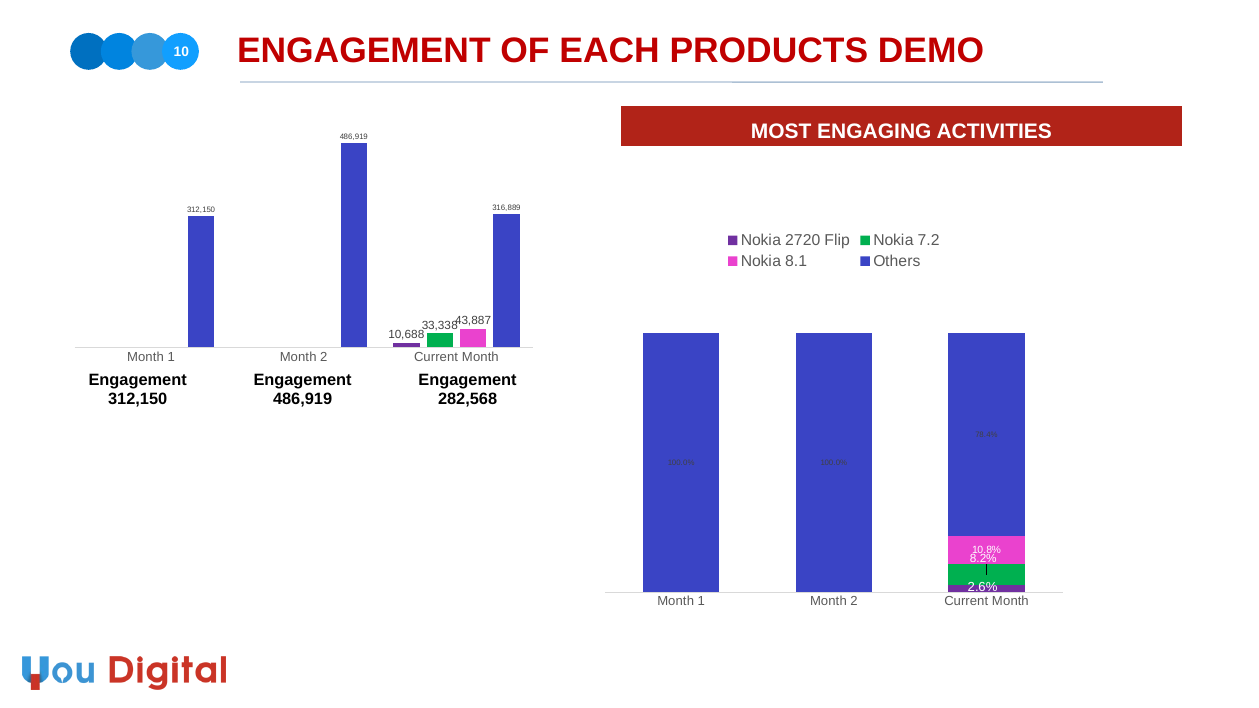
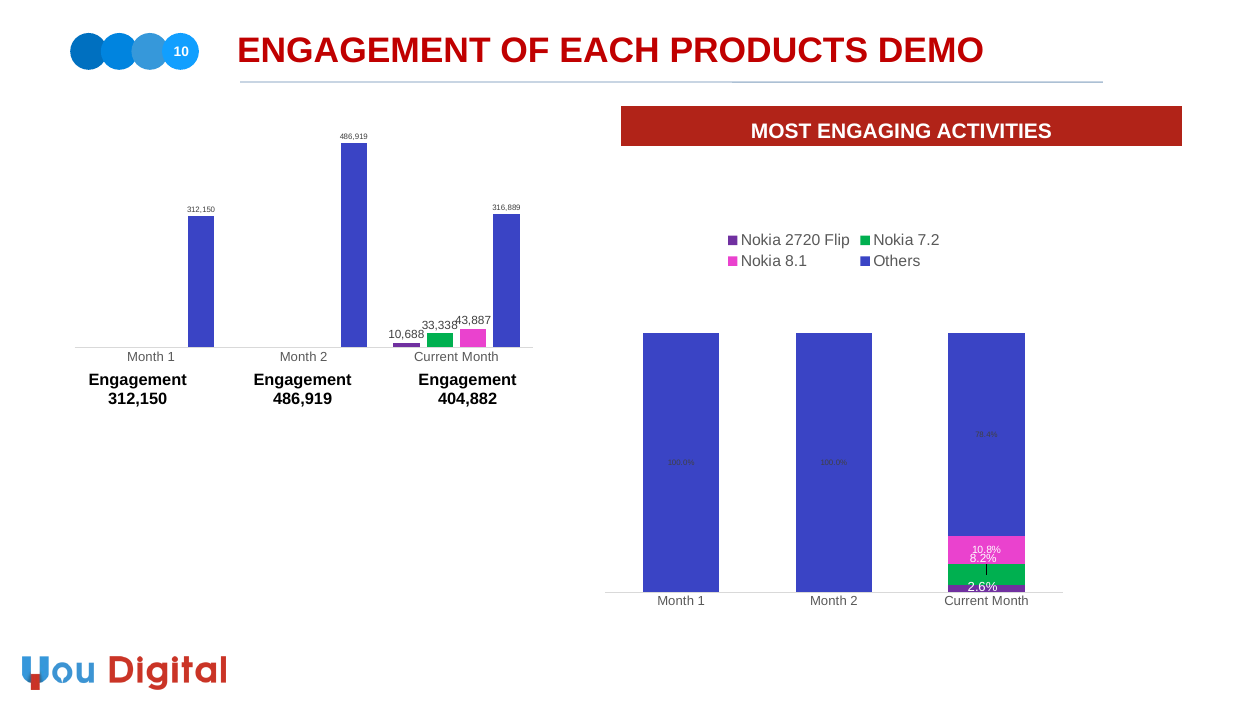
282,568: 282,568 -> 404,882
